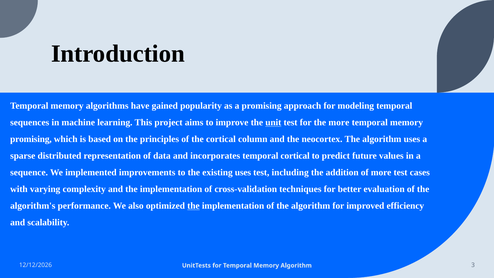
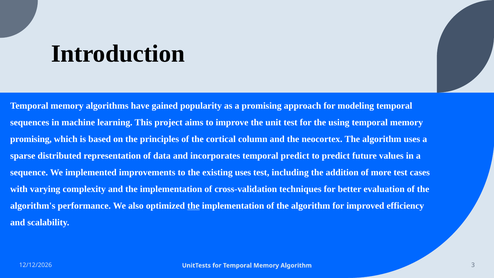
unit underline: present -> none
the more: more -> using
temporal cortical: cortical -> predict
